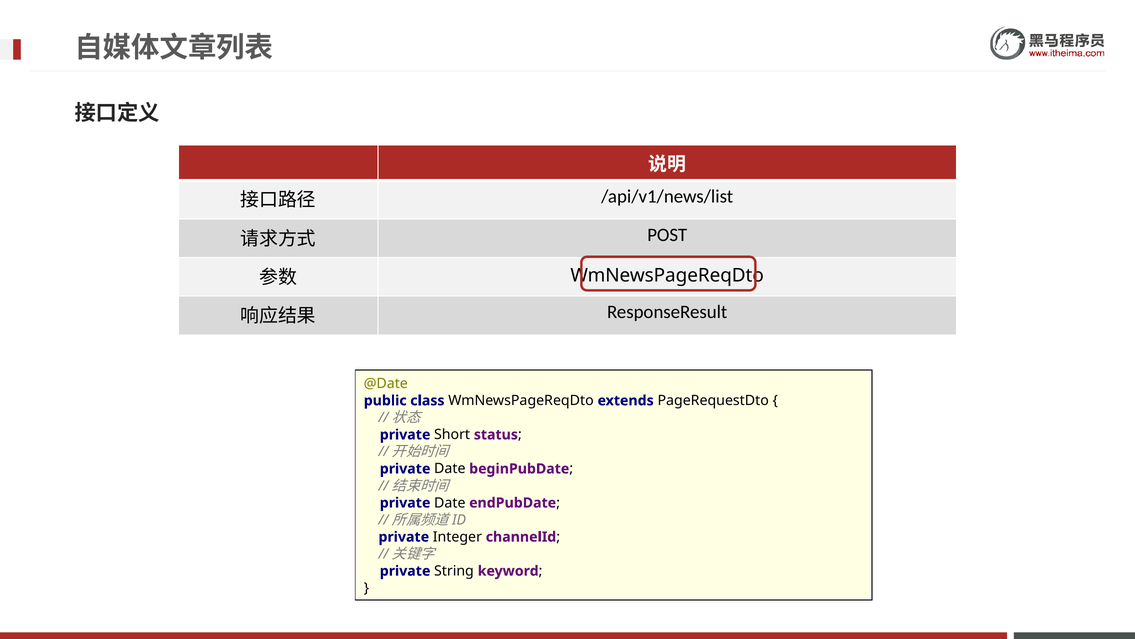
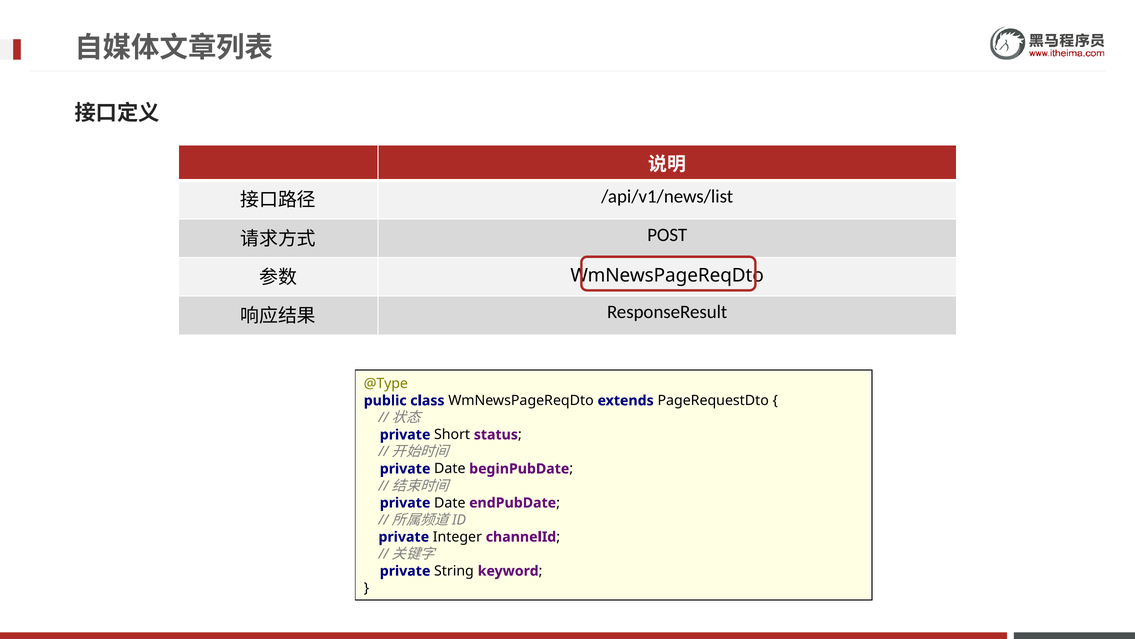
@Date: @Date -> @Type
